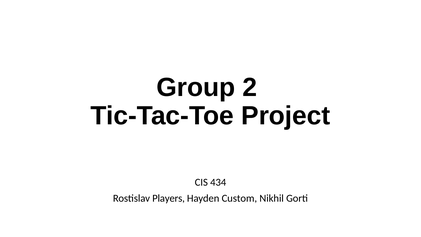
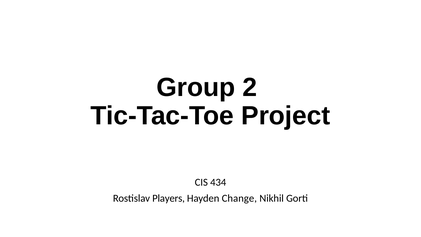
Custom: Custom -> Change
